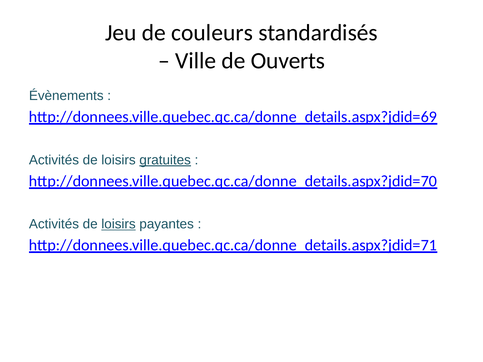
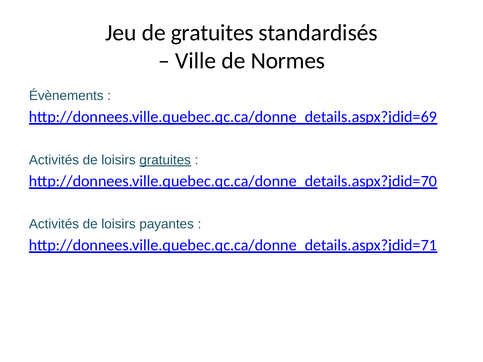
de couleurs: couleurs -> gratuites
Ouverts: Ouverts -> Normes
loisirs at (118, 224) underline: present -> none
